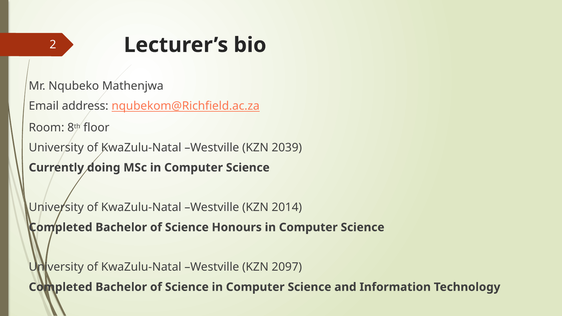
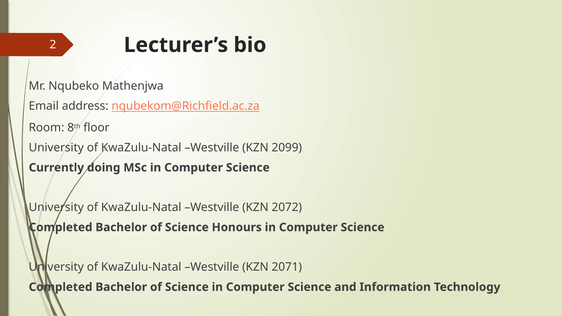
2039: 2039 -> 2099
2014: 2014 -> 2072
2097: 2097 -> 2071
